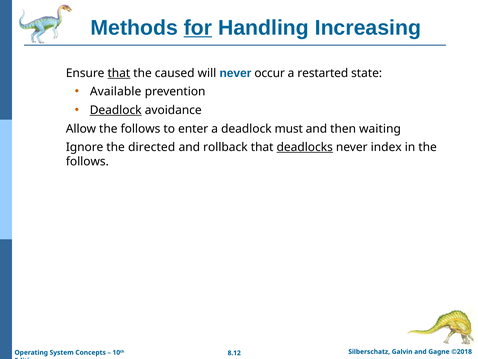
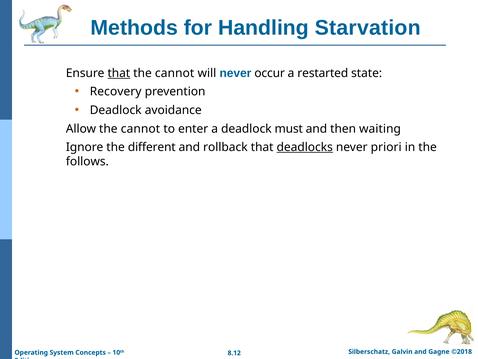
for underline: present -> none
Increasing: Increasing -> Starvation
caused at (175, 73): caused -> cannot
Available: Available -> Recovery
Deadlock at (116, 110) underline: present -> none
follows at (140, 129): follows -> cannot
directed: directed -> different
index: index -> priori
